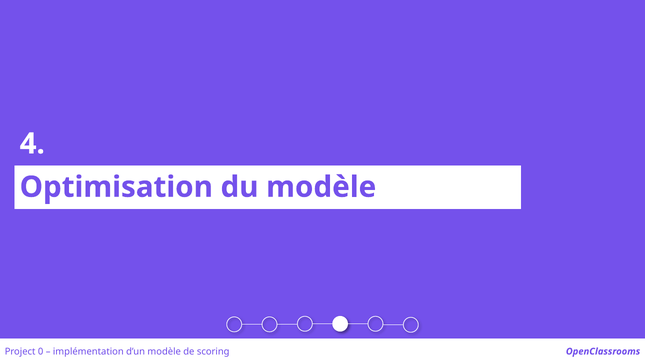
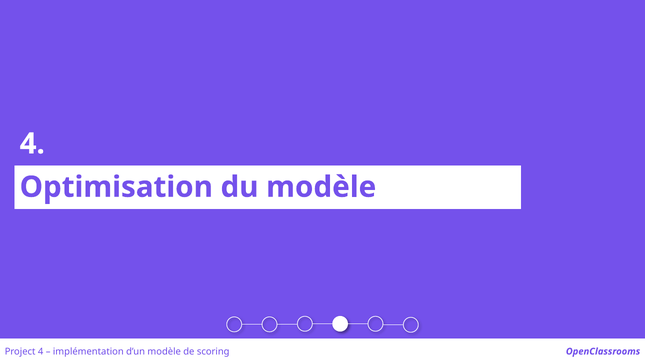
Project 0: 0 -> 4
